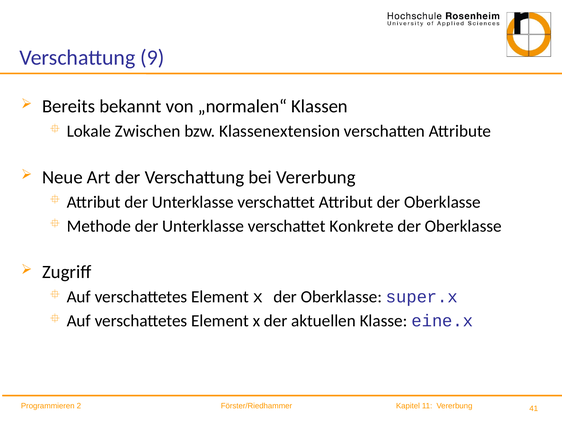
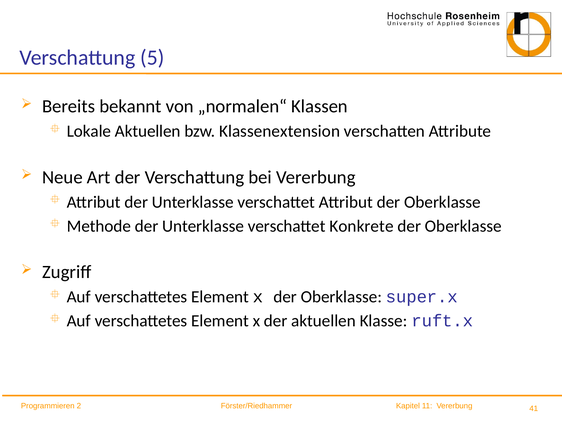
9: 9 -> 5
Lokale Zwischen: Zwischen -> Aktuellen
eine.x: eine.x -> ruft.x
